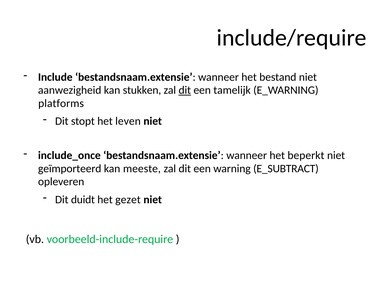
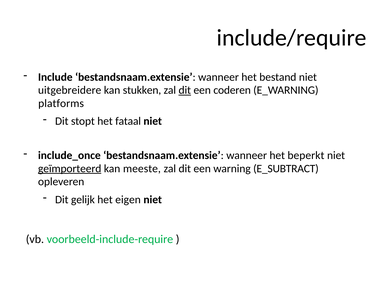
aanwezigheid: aanwezigheid -> uitgebreidere
tamelijk: tamelijk -> coderen
leven: leven -> fataal
geïmporteerd underline: none -> present
duidt: duidt -> gelijk
gezet: gezet -> eigen
